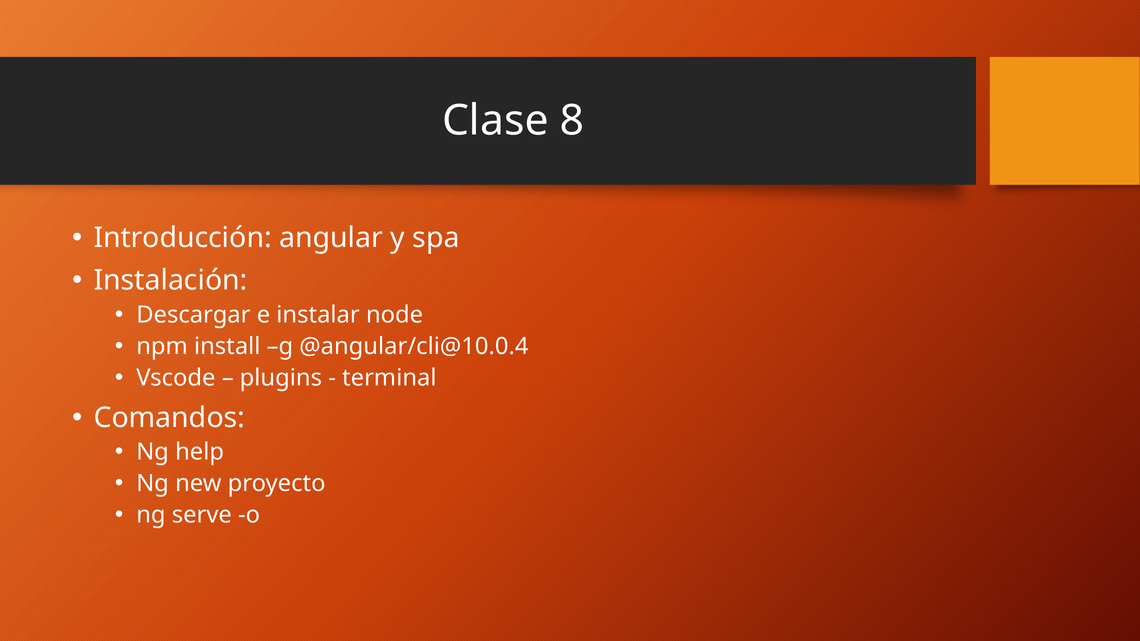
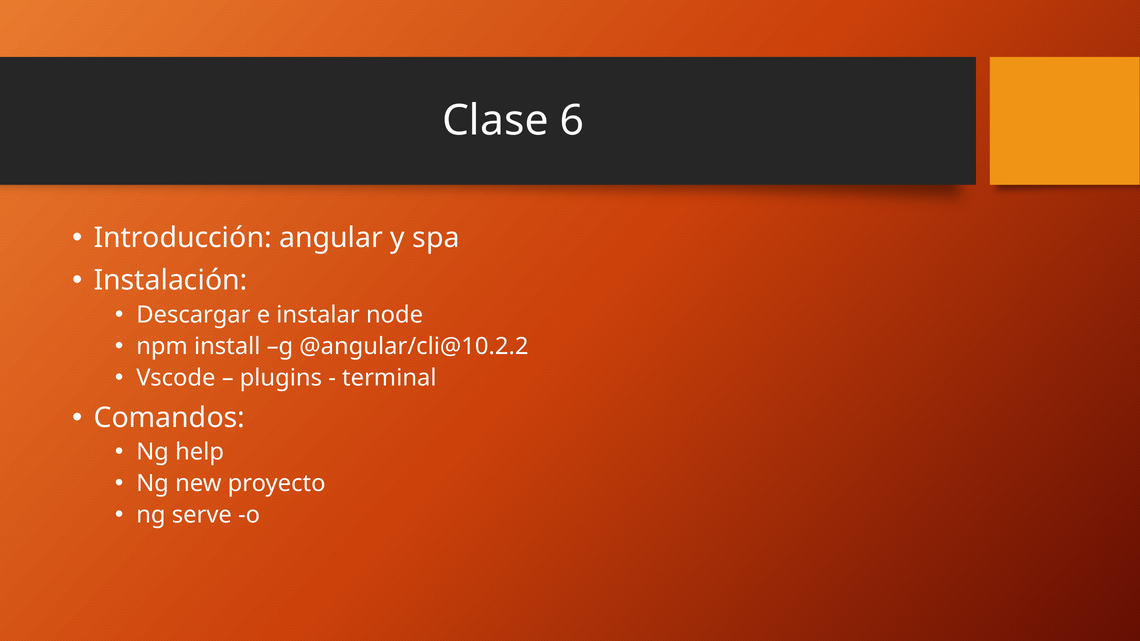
8: 8 -> 6
@angular/cli@10.0.4: @angular/cli@10.0.4 -> @angular/cli@10.2.2
